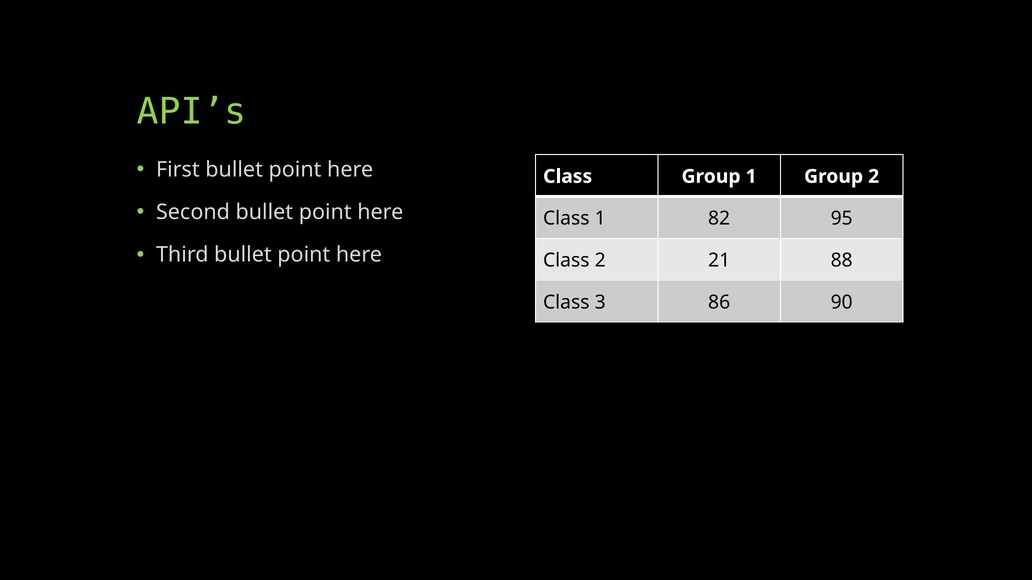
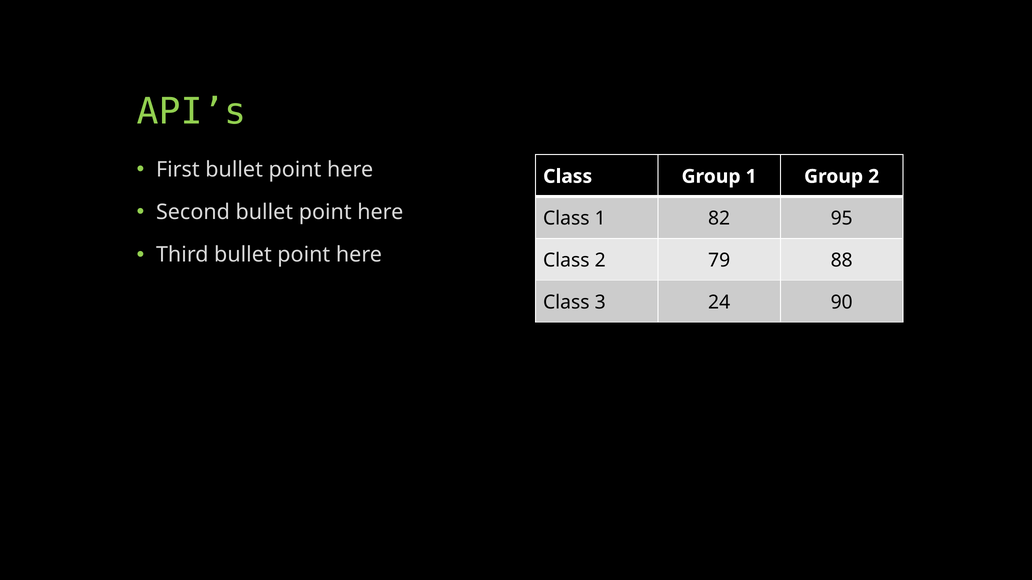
21: 21 -> 79
86: 86 -> 24
